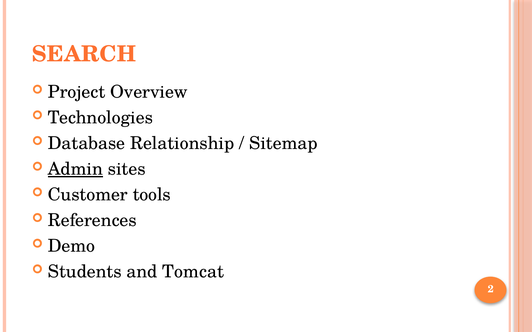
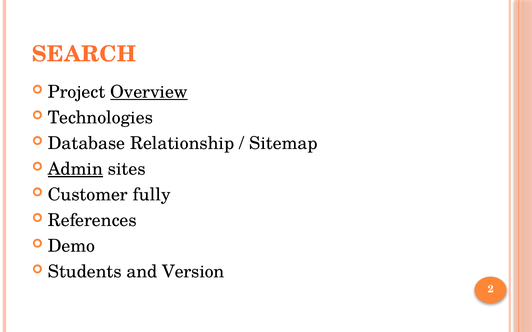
Overview underline: none -> present
tools: tools -> fully
Tomcat: Tomcat -> Version
